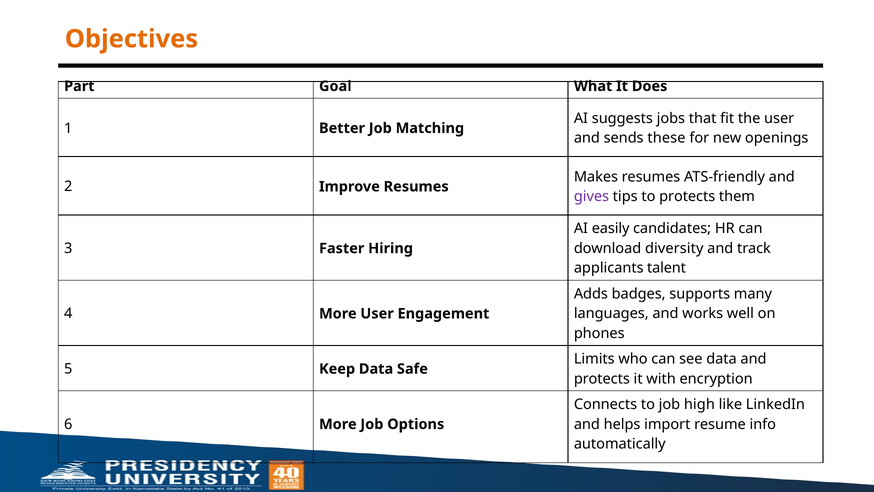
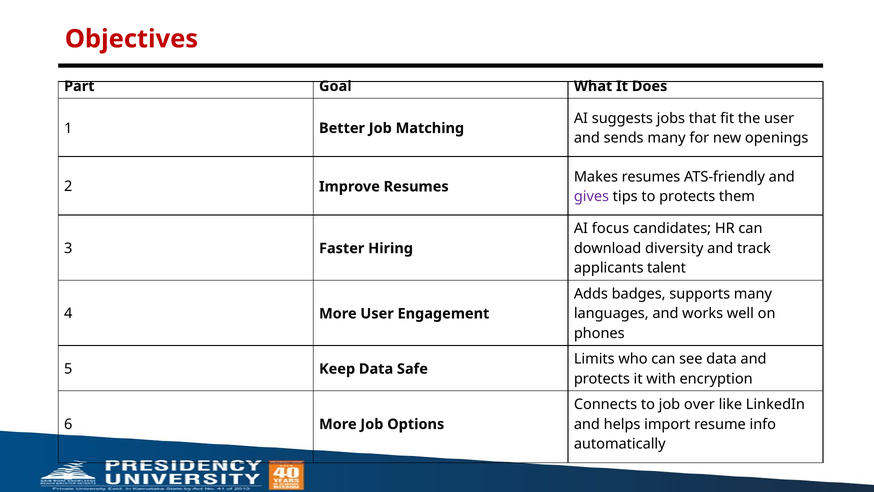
Objectives colour: orange -> red
sends these: these -> many
easily: easily -> focus
high: high -> over
